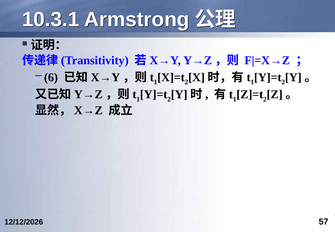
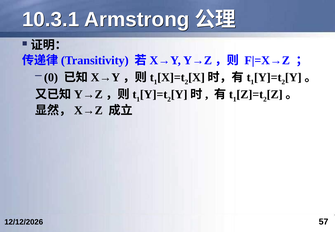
6: 6 -> 0
